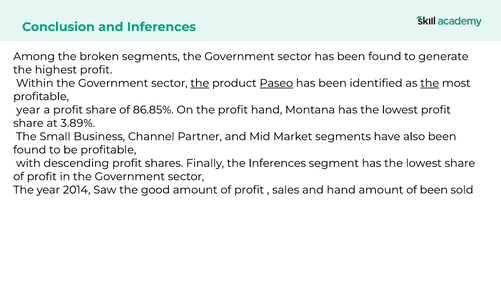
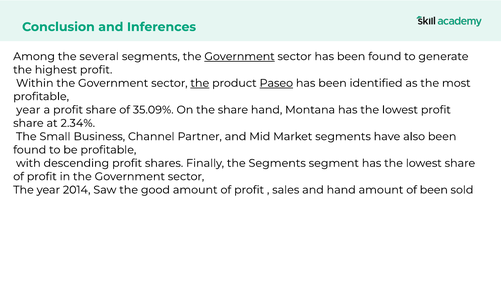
broken: broken -> several
Government at (240, 56) underline: none -> present
the at (430, 83) underline: present -> none
86.85%: 86.85% -> 35.09%
the profit: profit -> share
3.89%: 3.89% -> 2.34%
the Inferences: Inferences -> Segments
